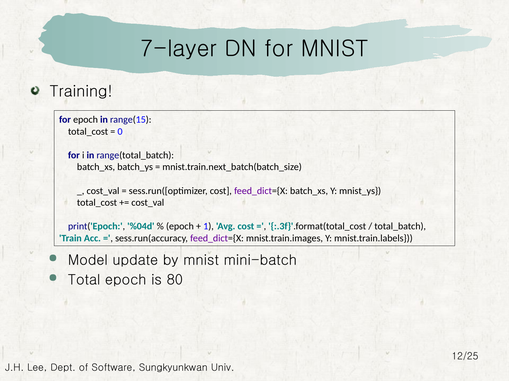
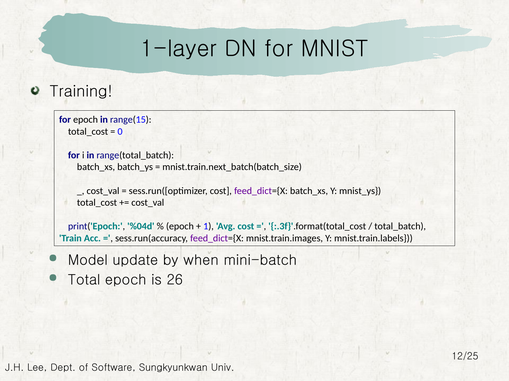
7-layer: 7-layer -> 1-layer
by mnist: mnist -> when
80: 80 -> 26
